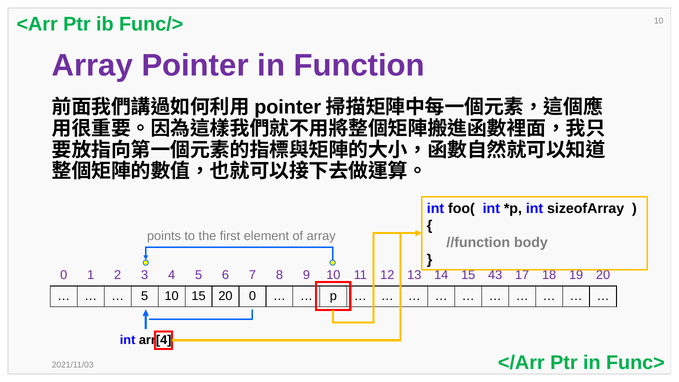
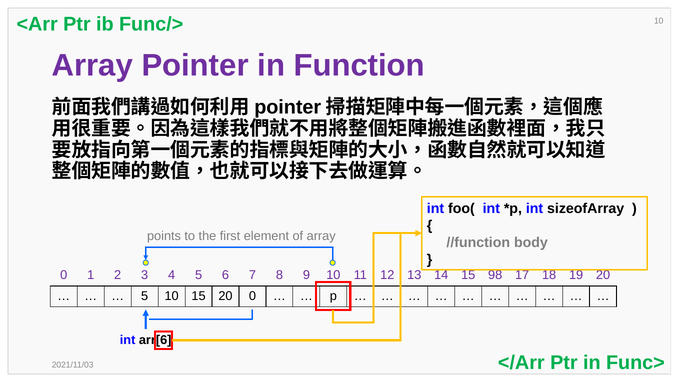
43: 43 -> 98
arr[4: arr[4 -> arr[6
